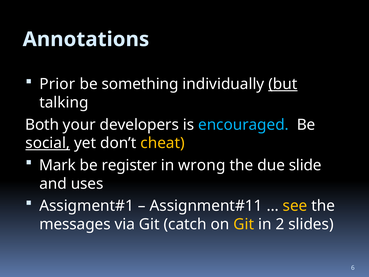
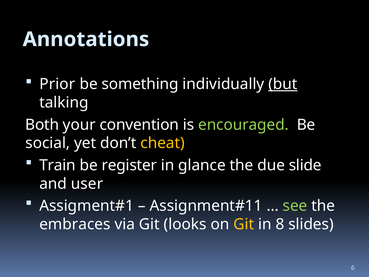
developers: developers -> convention
encouraged colour: light blue -> light green
social underline: present -> none
Mark: Mark -> Train
wrong: wrong -> glance
uses: uses -> user
see colour: yellow -> light green
messages: messages -> embraces
catch: catch -> looks
2: 2 -> 8
